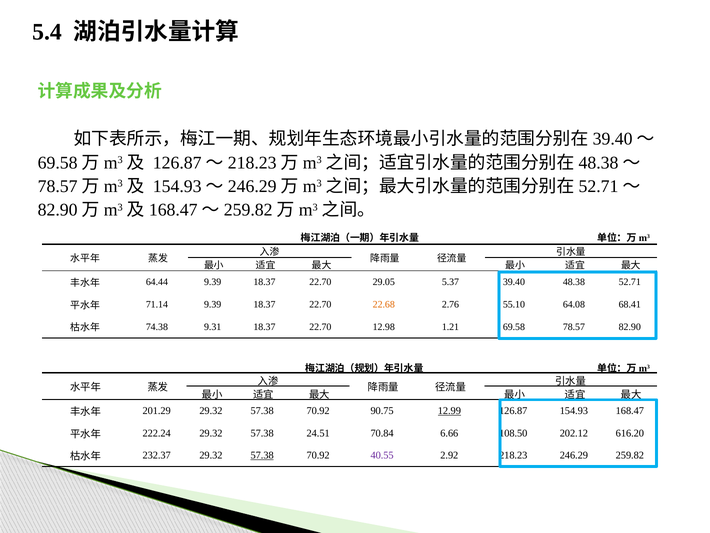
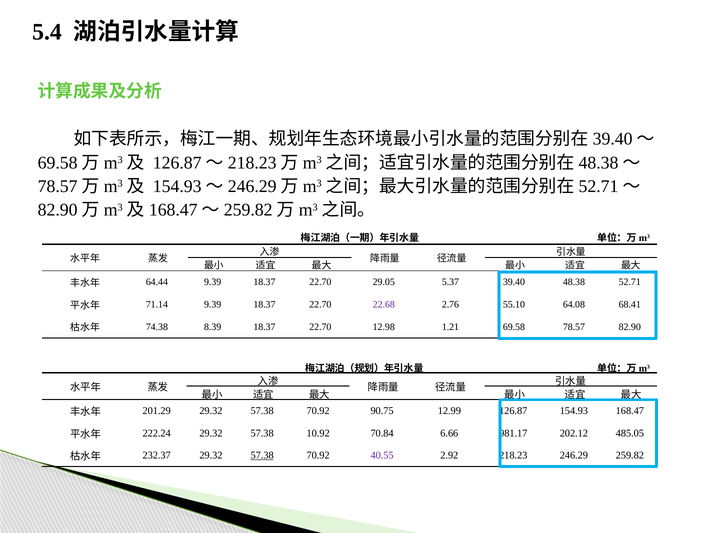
22.68 colour: orange -> purple
9.31: 9.31 -> 8.39
12.99 underline: present -> none
24.51: 24.51 -> 10.92
108.50: 108.50 -> 981.17
616.20: 616.20 -> 485.05
